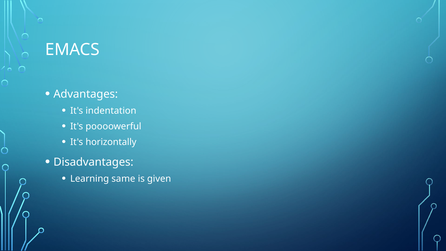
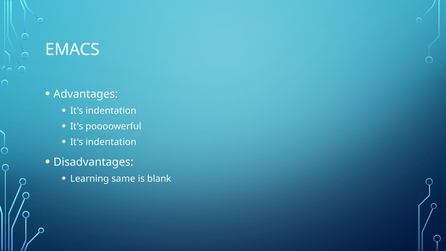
horizontally at (111, 142): horizontally -> indentation
given: given -> blank
